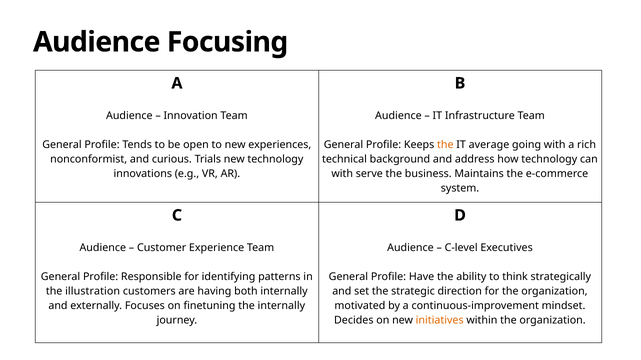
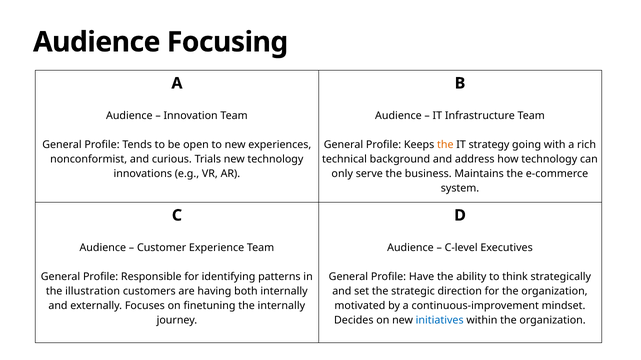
average: average -> strategy
with at (342, 174): with -> only
initiatives colour: orange -> blue
